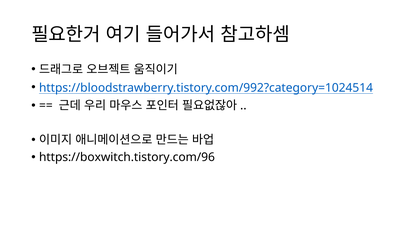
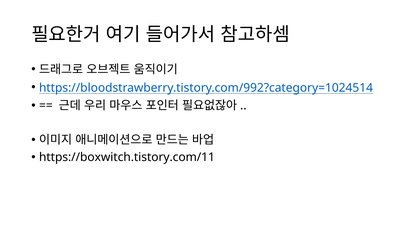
https://boxwitch.tistory.com/96: https://boxwitch.tistory.com/96 -> https://boxwitch.tistory.com/11
